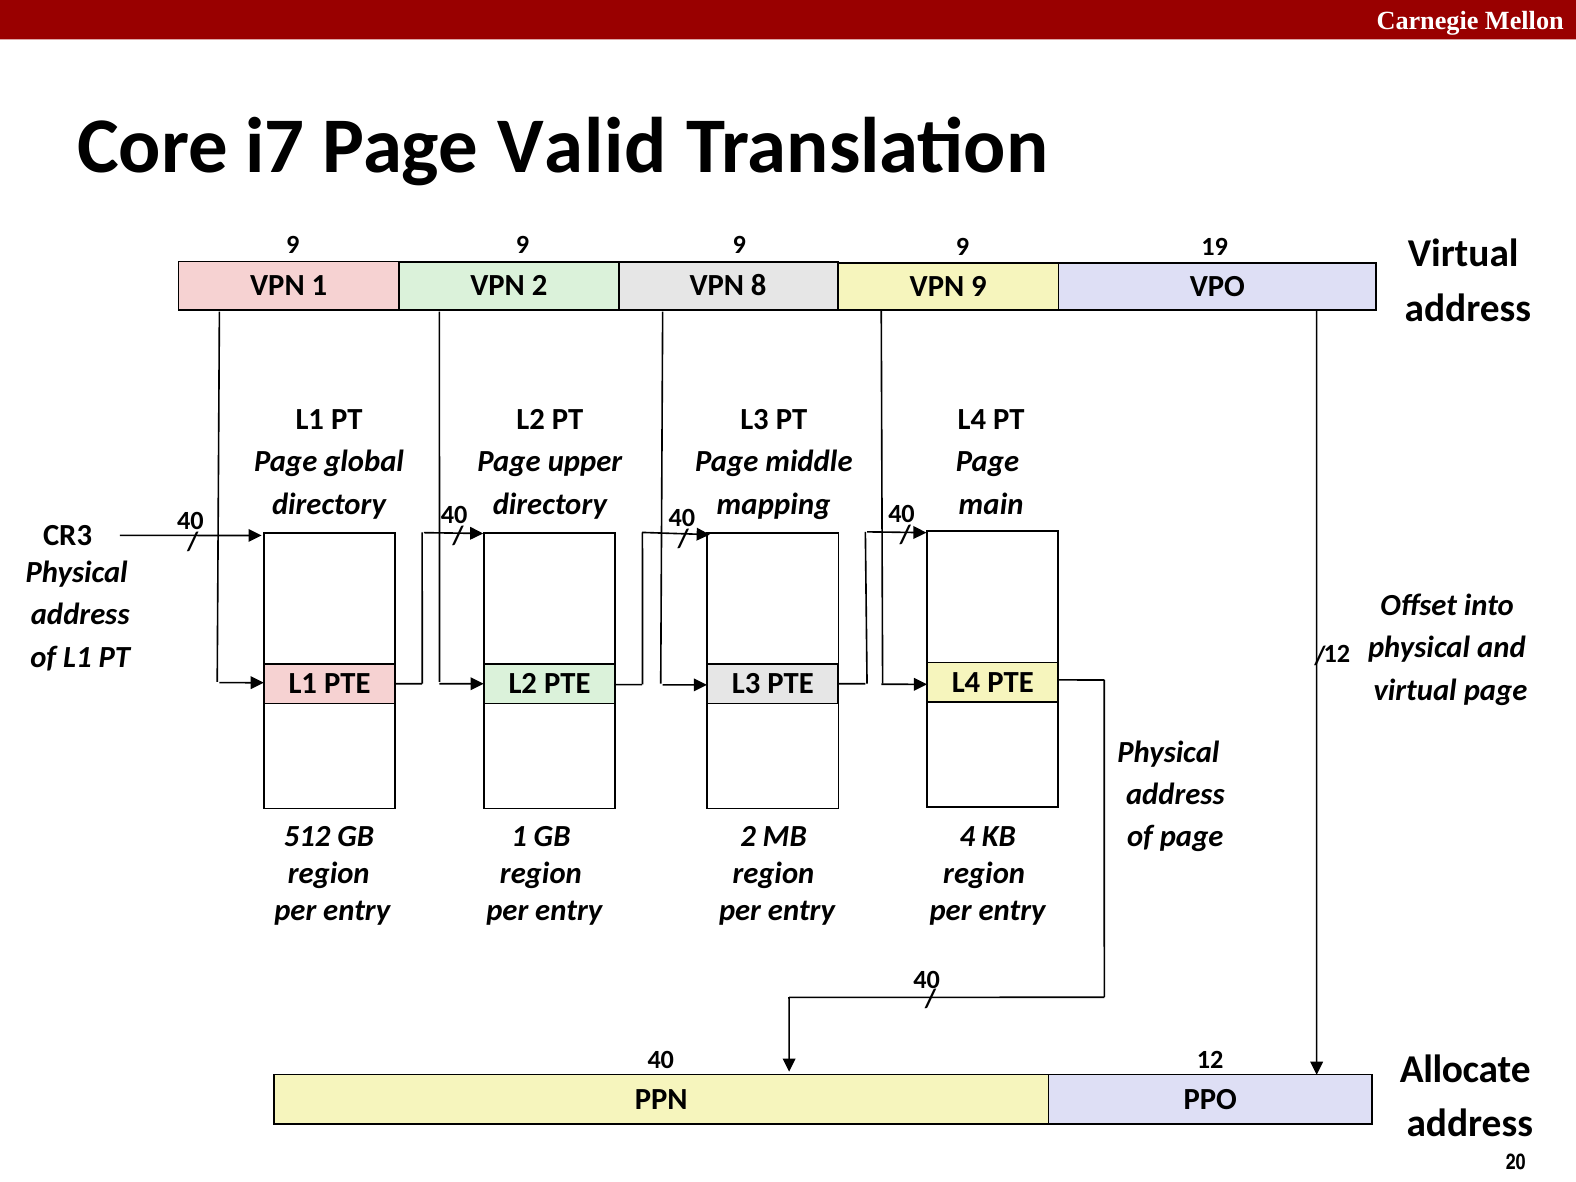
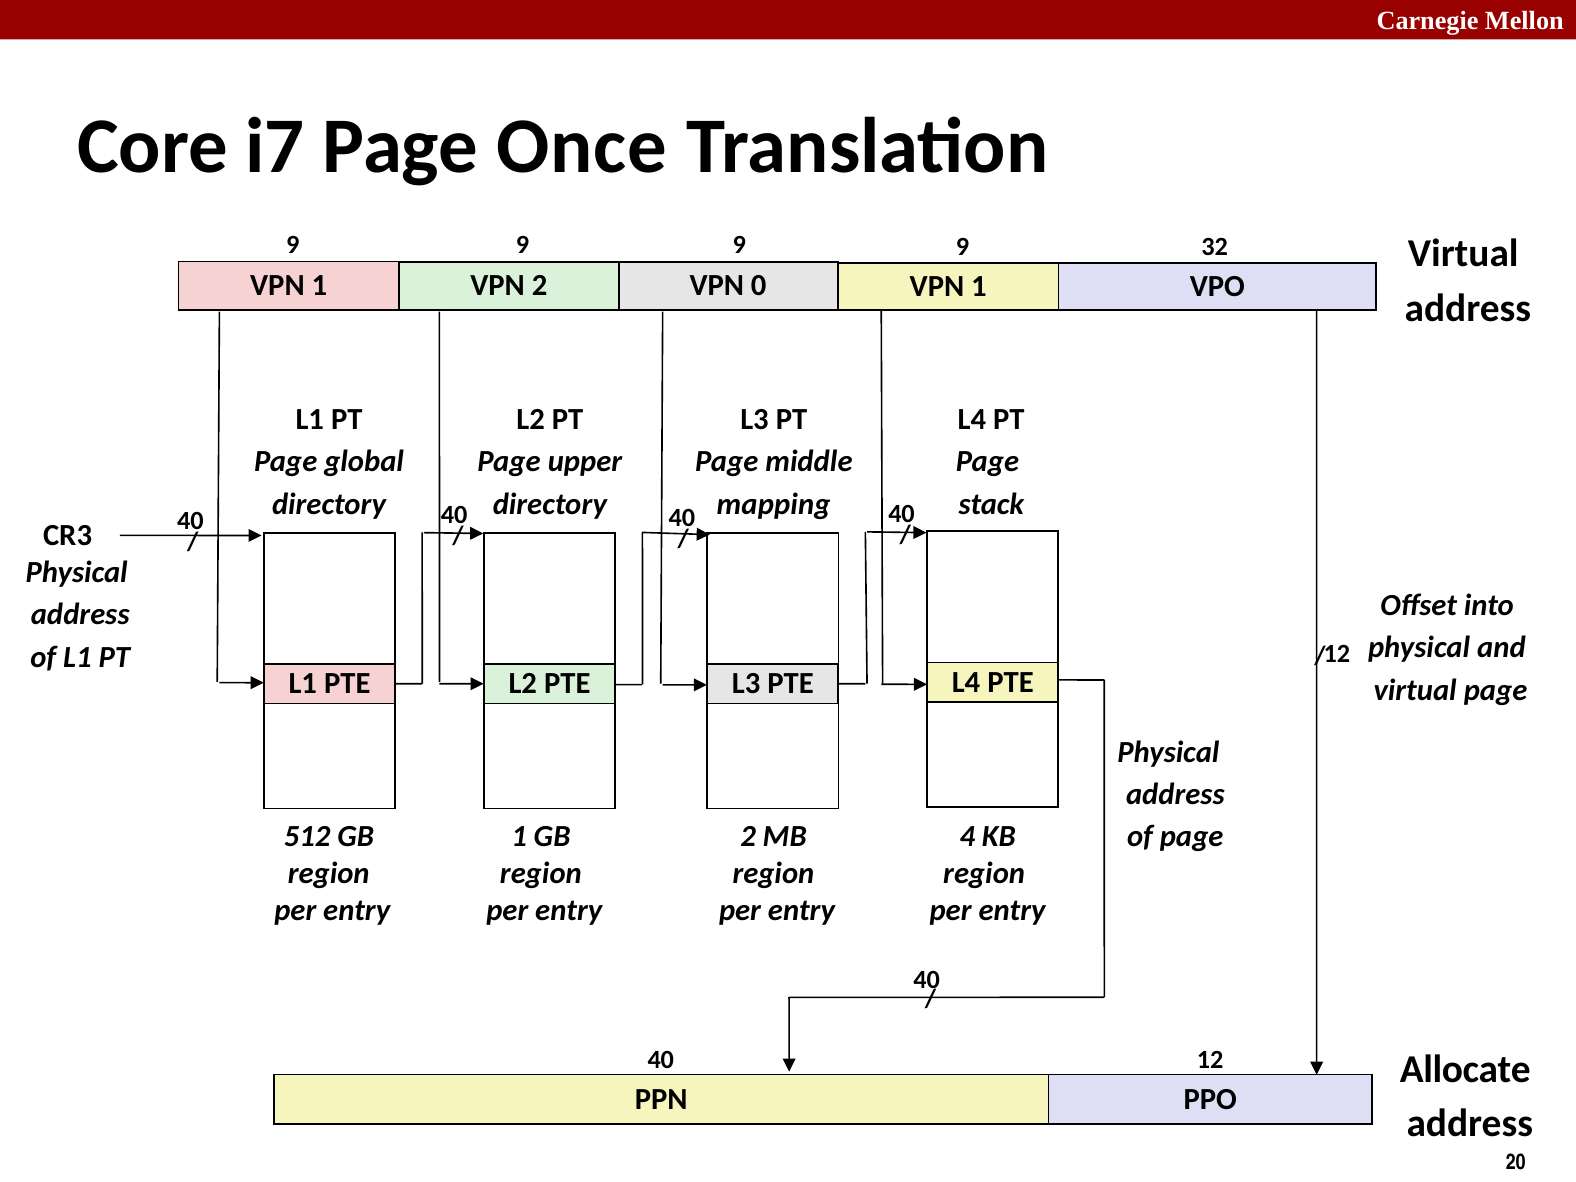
Valid: Valid -> Once
19: 19 -> 32
8: 8 -> 0
9 at (979, 286): 9 -> 1
main: main -> stack
